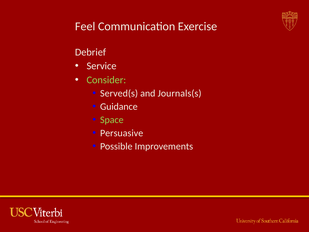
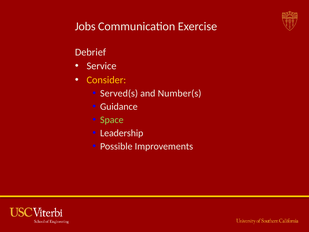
Feel: Feel -> Jobs
Consider colour: light green -> yellow
Journals(s: Journals(s -> Number(s
Persuasive: Persuasive -> Leadership
